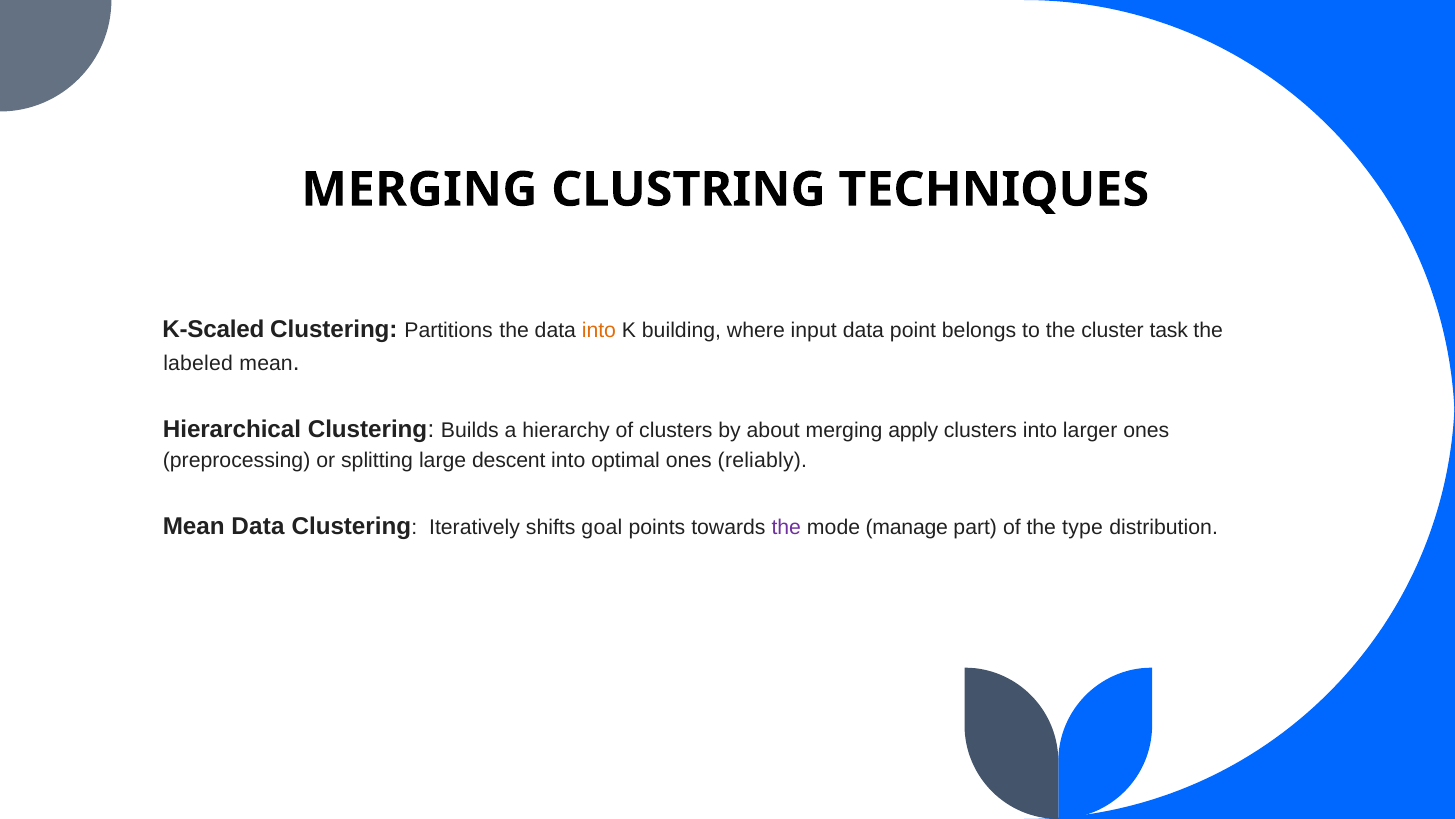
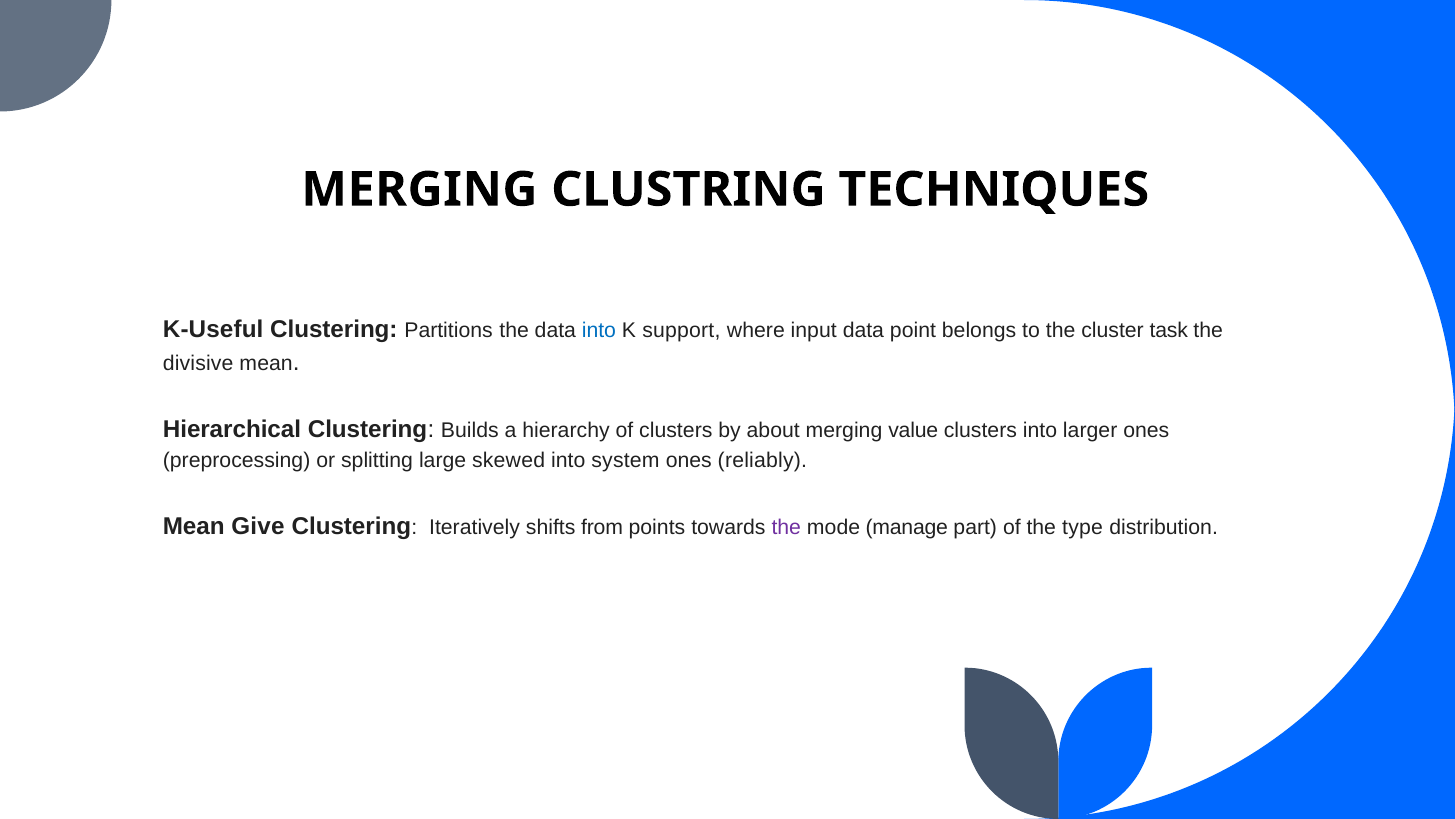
K-Scaled: K-Scaled -> K-Useful
into at (599, 330) colour: orange -> blue
building: building -> support
labeled: labeled -> divisive
apply: apply -> value
descent: descent -> skewed
optimal: optimal -> system
Mean Data: Data -> Give
goal: goal -> from
